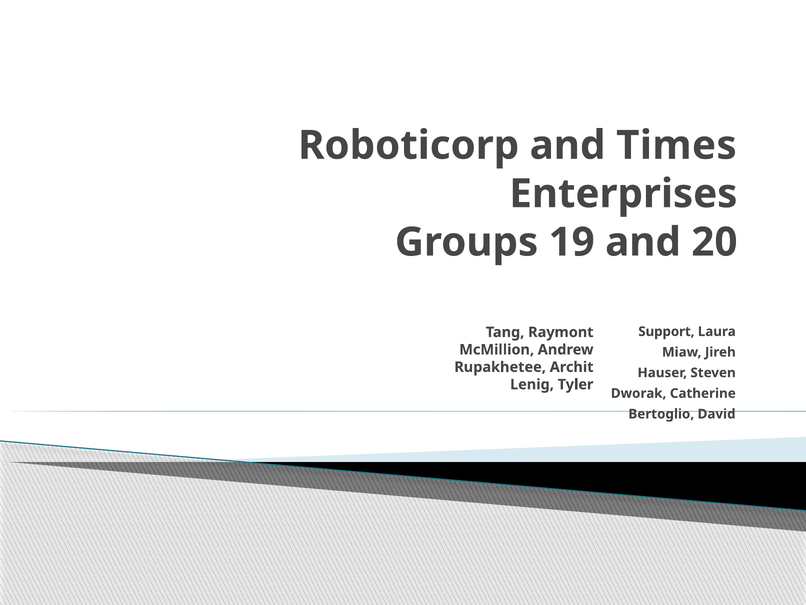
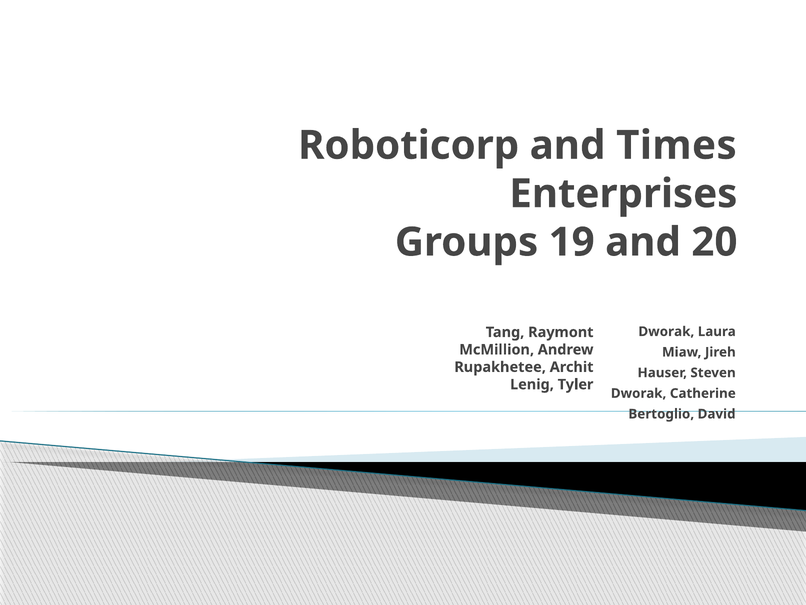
Support at (666, 331): Support -> Dworak
